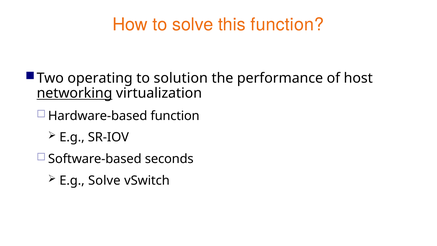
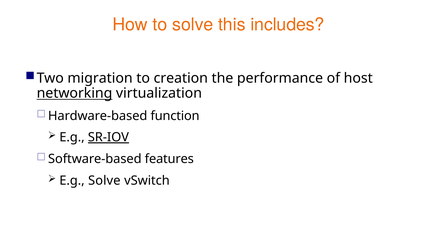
this function: function -> includes
operating: operating -> migration
solution: solution -> creation
SR-IOV underline: none -> present
seconds: seconds -> features
